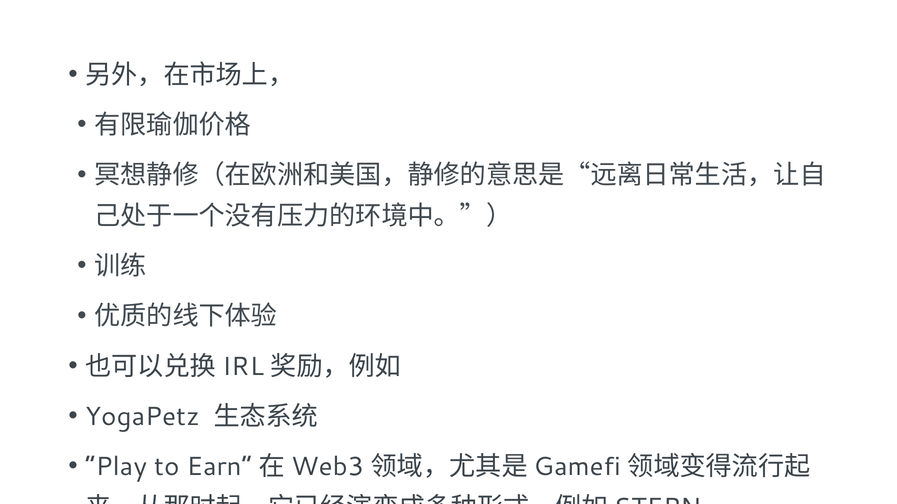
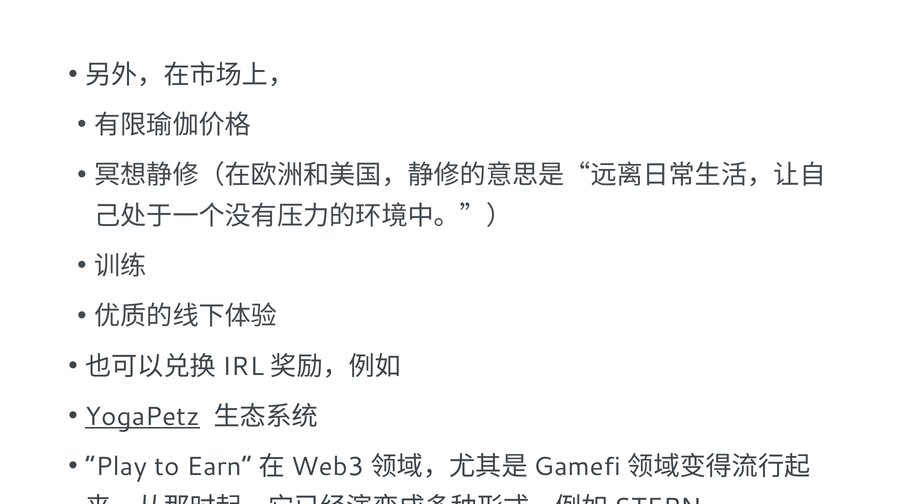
YogaPetz underline: none -> present
